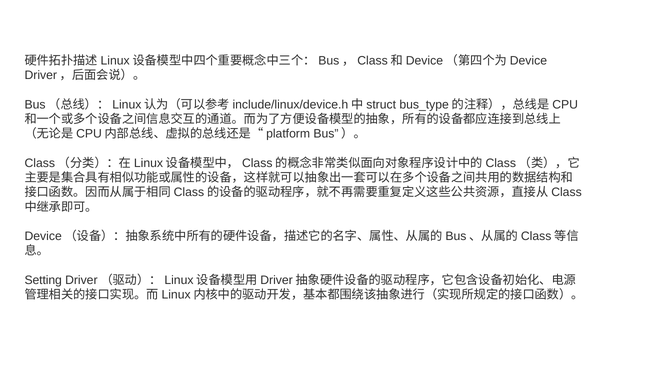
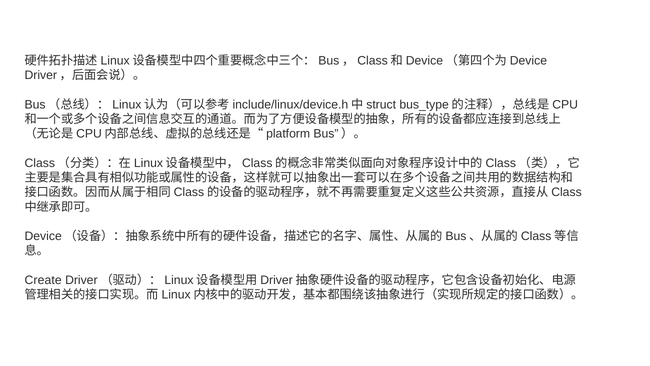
Setting: Setting -> Create
